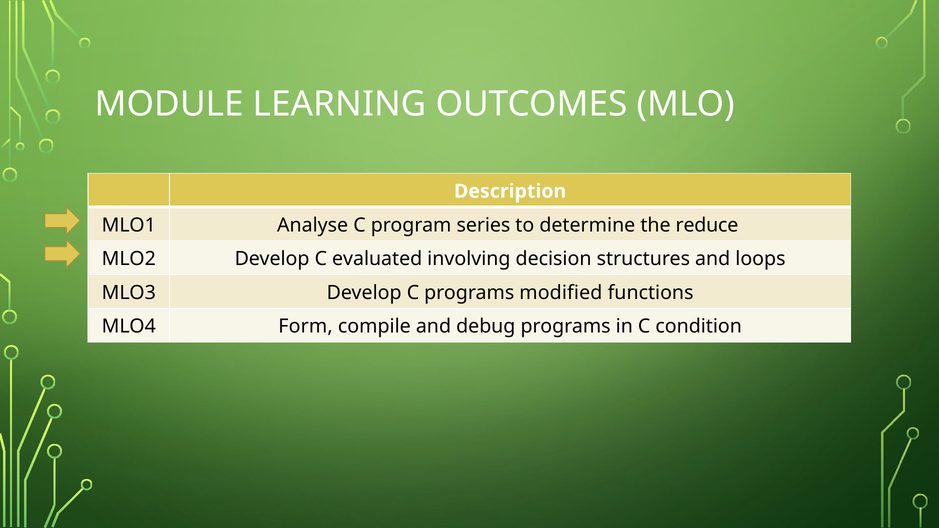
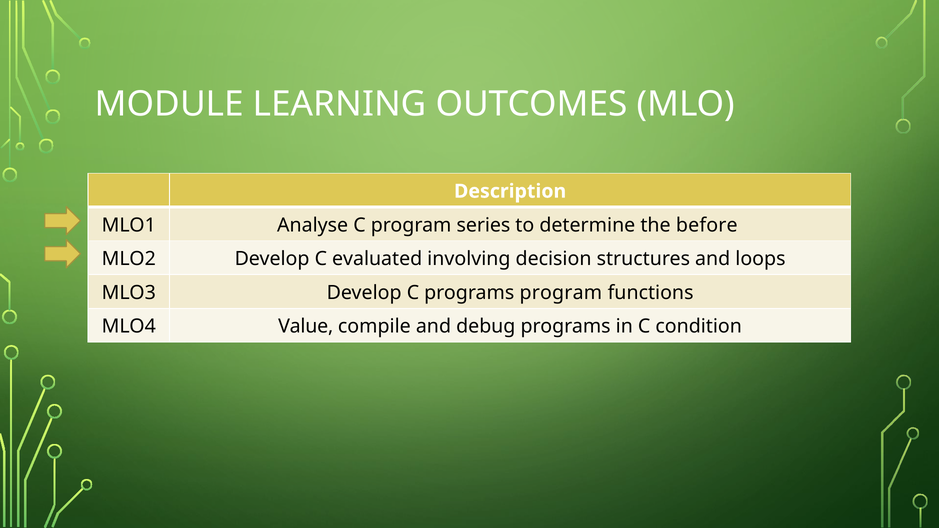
reduce: reduce -> before
programs modified: modified -> program
Form: Form -> Value
